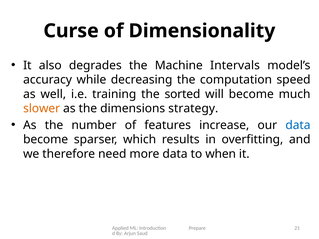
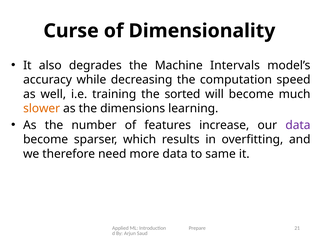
strategy: strategy -> learning
data at (298, 125) colour: blue -> purple
when: when -> same
